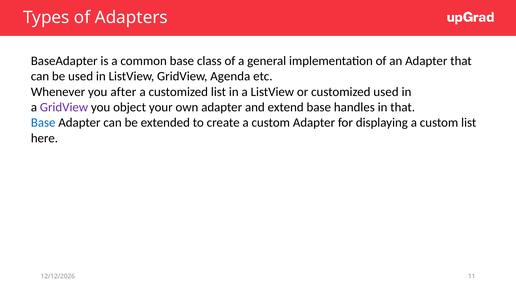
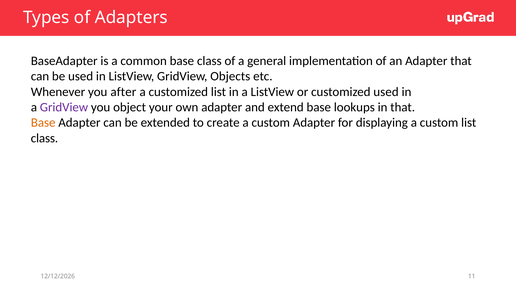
Agenda: Agenda -> Objects
handles: handles -> lookups
Base at (43, 123) colour: blue -> orange
here at (44, 138): here -> class
